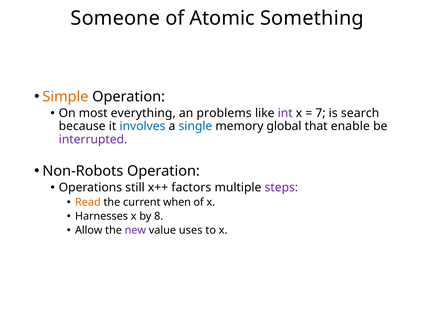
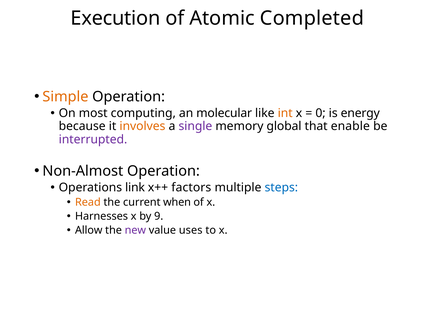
Someone: Someone -> Execution
Something: Something -> Completed
everything: everything -> computing
problems: problems -> molecular
int colour: purple -> orange
7: 7 -> 0
search: search -> energy
involves colour: blue -> orange
single colour: blue -> purple
Non-Robots: Non-Robots -> Non-Almost
still: still -> link
steps colour: purple -> blue
8: 8 -> 9
